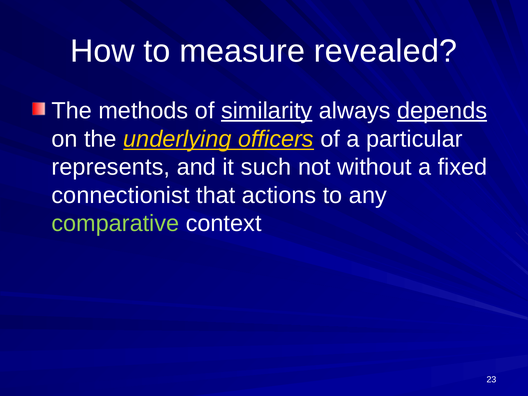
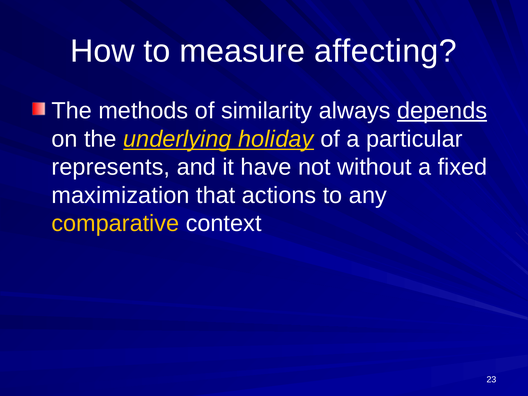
revealed: revealed -> affecting
similarity underline: present -> none
officers: officers -> holiday
such: such -> have
connectionist: connectionist -> maximization
comparative colour: light green -> yellow
